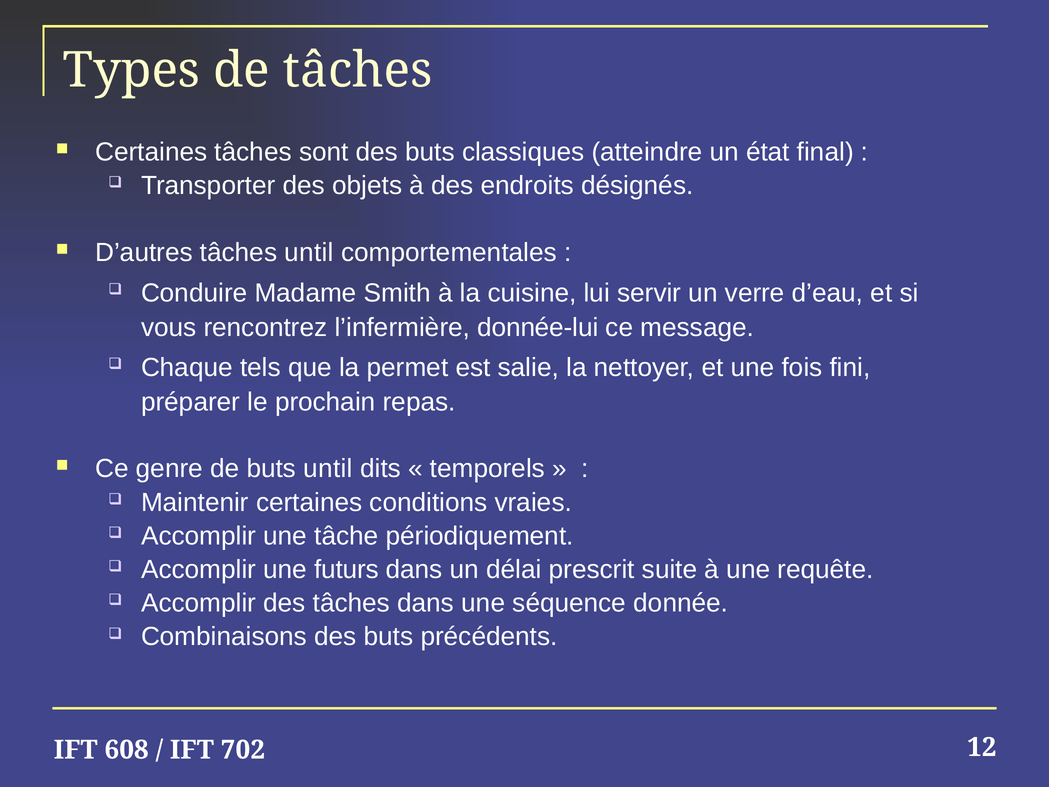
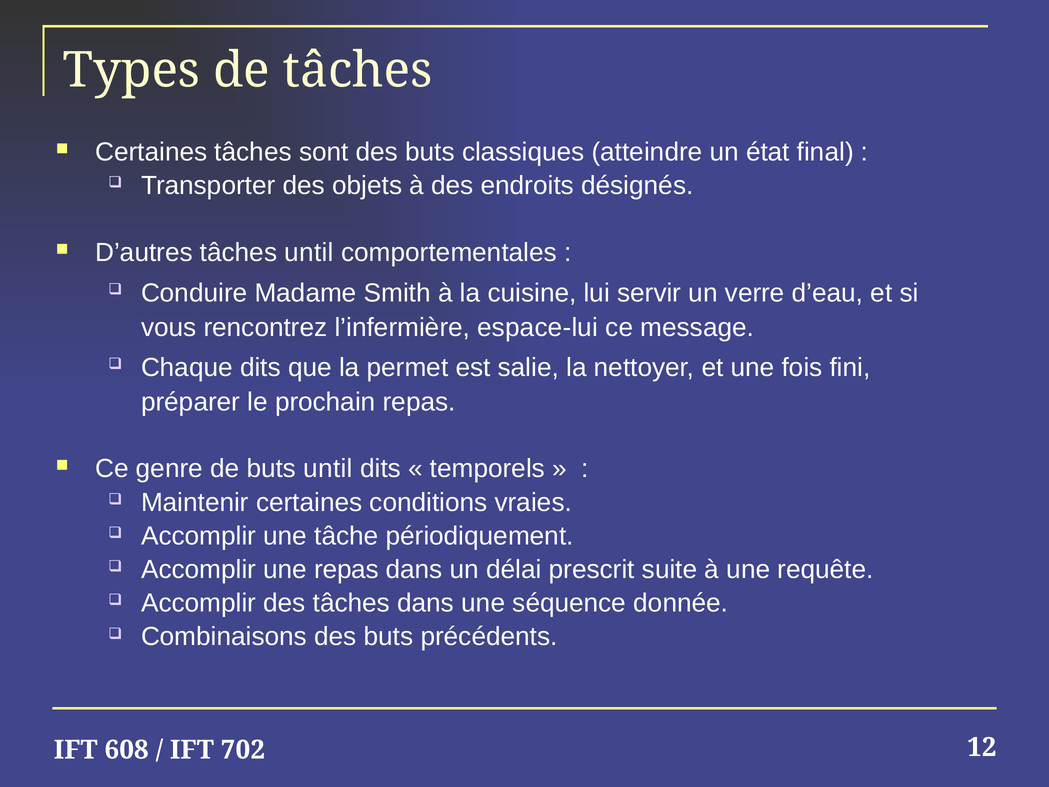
donnée-lui: donnée-lui -> espace-lui
Chaque tels: tels -> dits
une futurs: futurs -> repas
